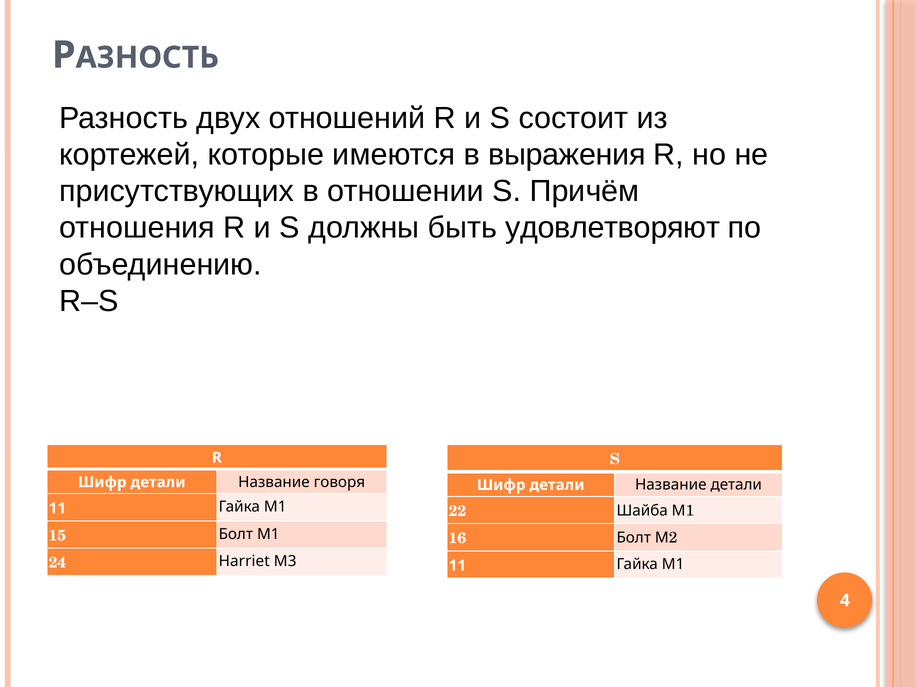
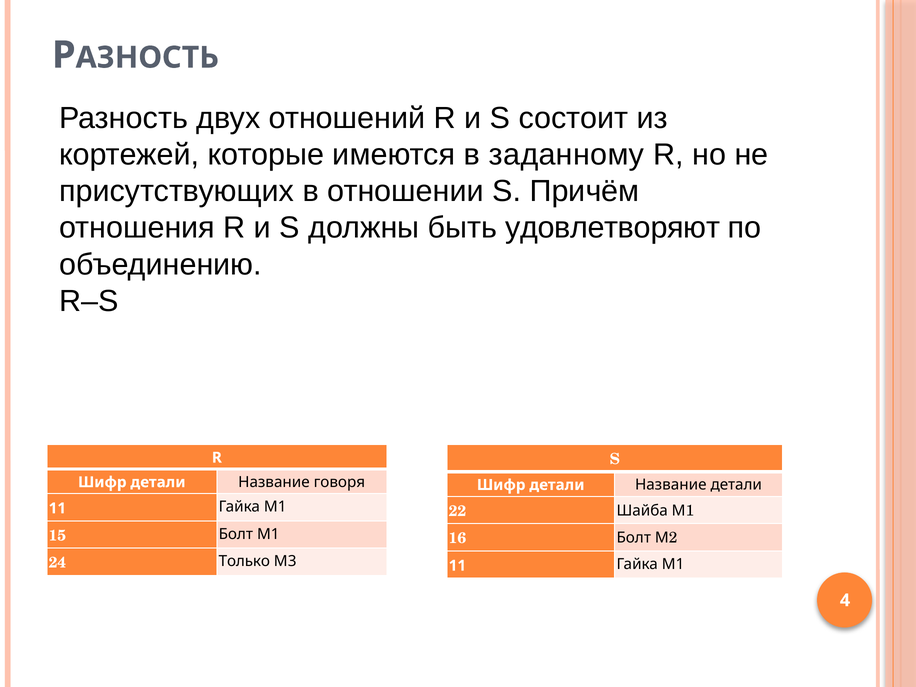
выражения: выражения -> заданному
Harriet: Harriet -> Только
